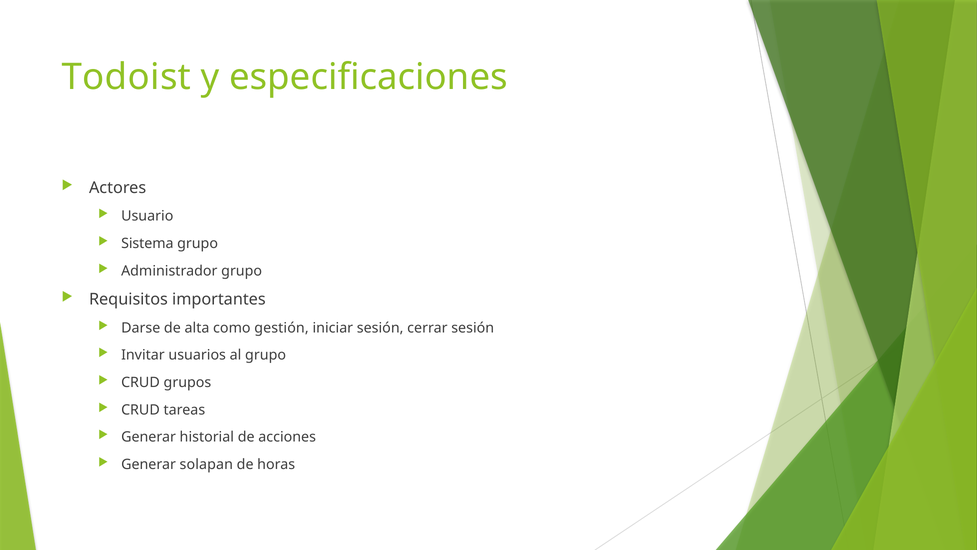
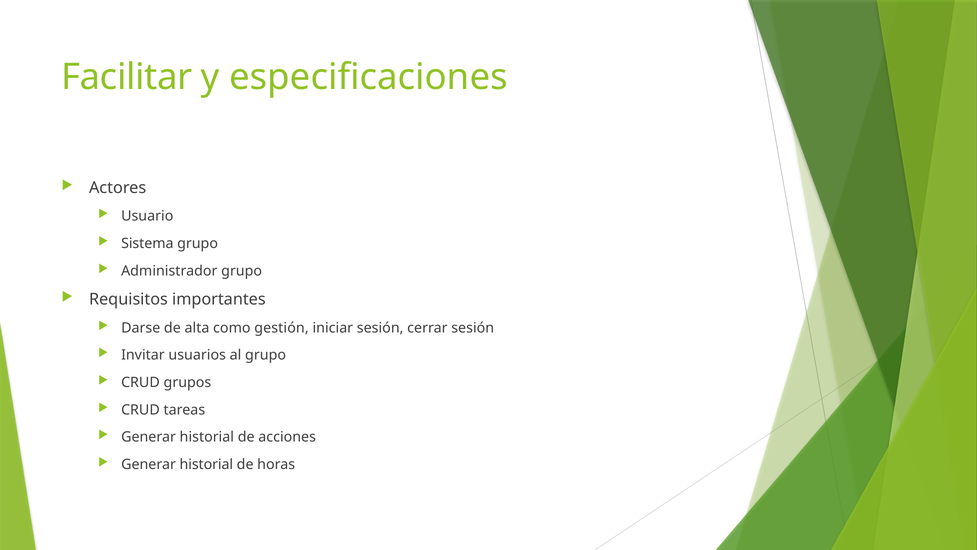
Todoist: Todoist -> Facilitar
solapan at (206, 464): solapan -> historial
